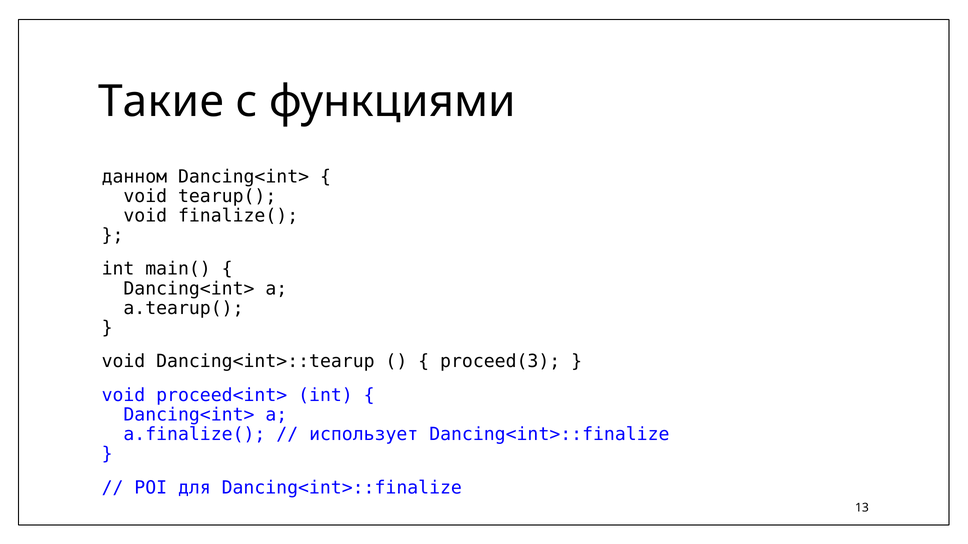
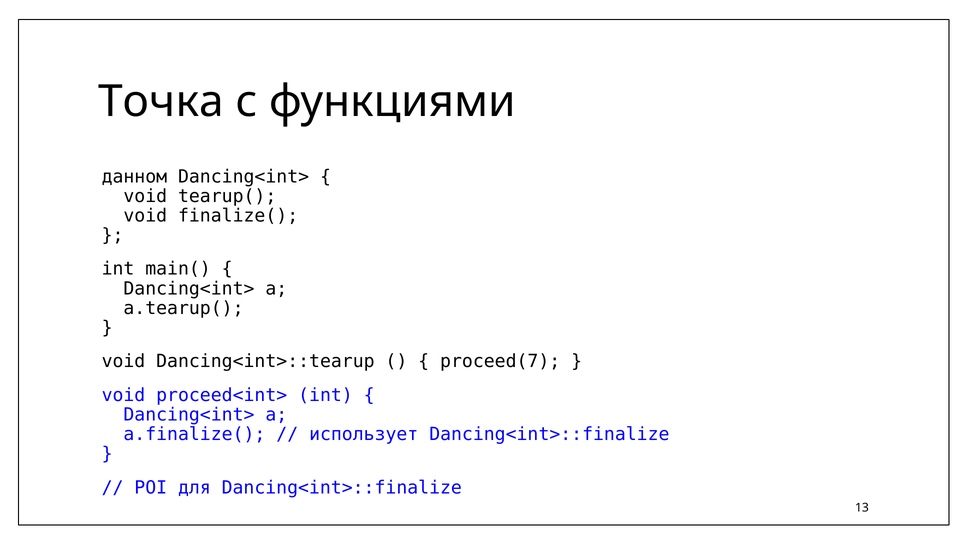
Такие: Такие -> Точка
proceed(3: proceed(3 -> proceed(7
